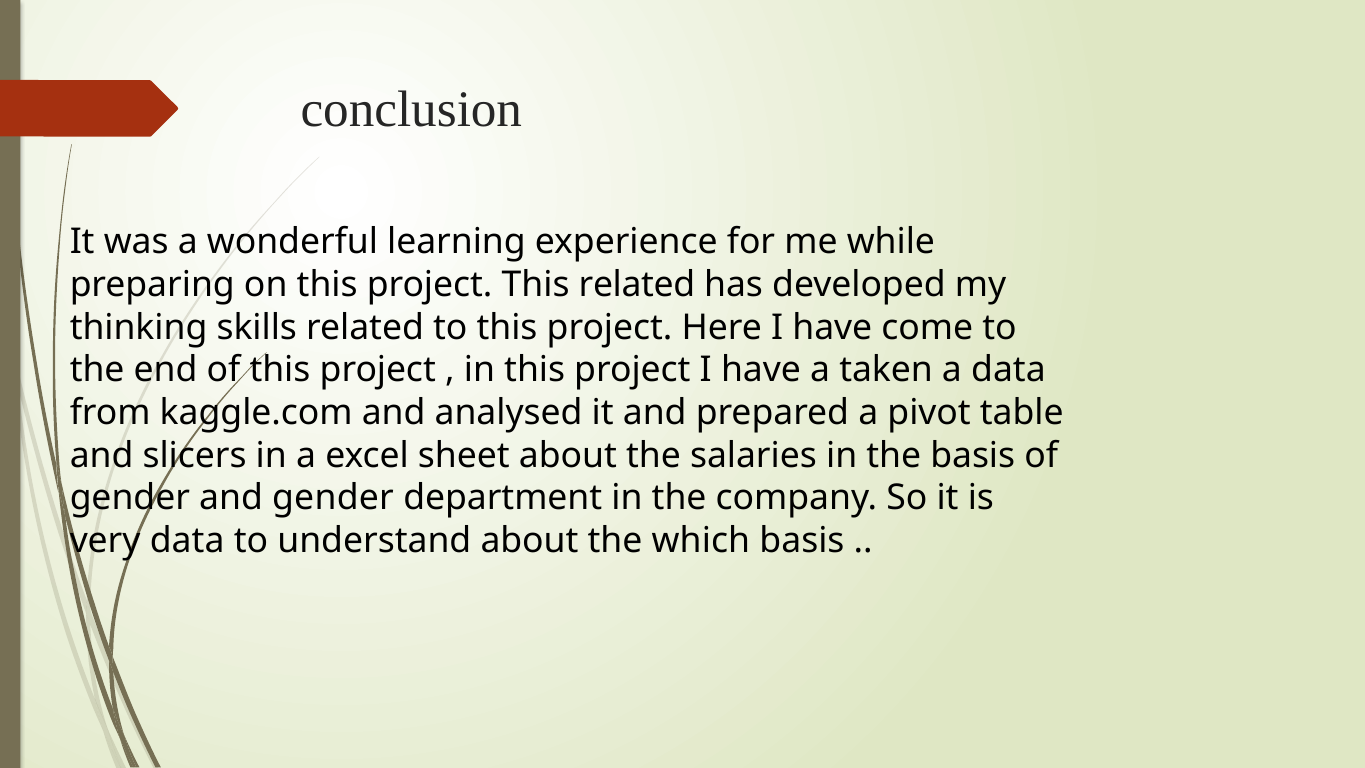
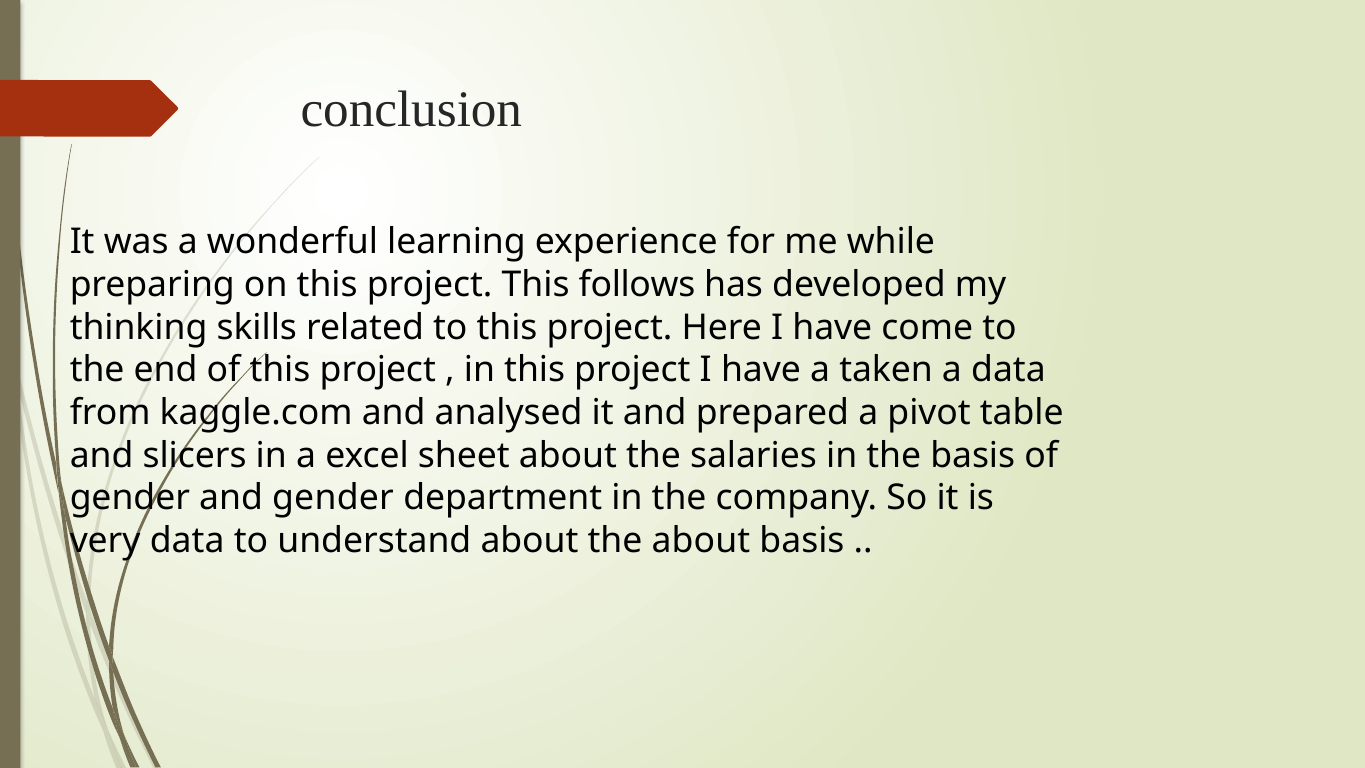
This related: related -> follows
the which: which -> about
